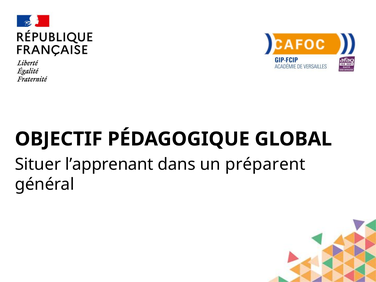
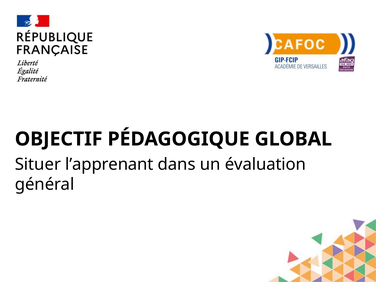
préparent: préparent -> évaluation
